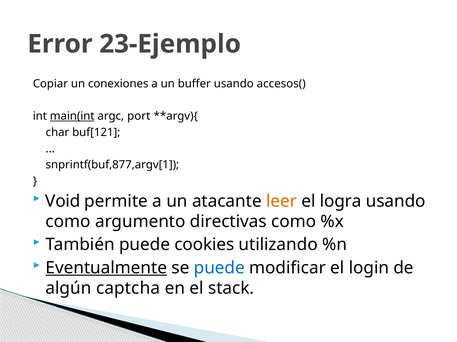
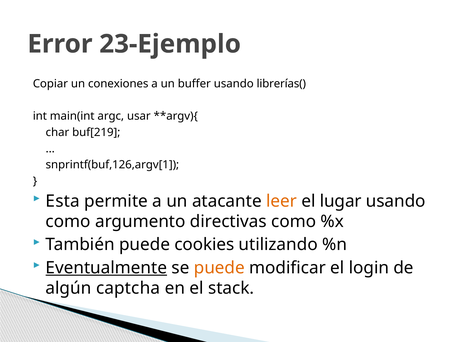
accesos(: accesos( -> librerías(
main(int underline: present -> none
port: port -> usar
buf[121: buf[121 -> buf[219
snprintf(buf,877,argv[1: snprintf(buf,877,argv[1 -> snprintf(buf,126,argv[1
Void: Void -> Esta
logra: logra -> lugar
puede at (219, 268) colour: blue -> orange
